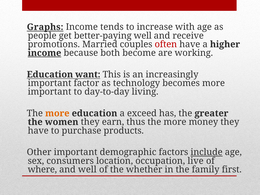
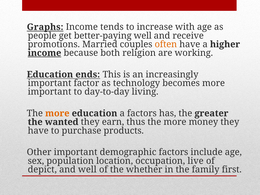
often colour: red -> orange
become: become -> religion
want: want -> ends
a exceed: exceed -> factors
women: women -> wanted
include underline: present -> none
consumers: consumers -> population
where: where -> depict
